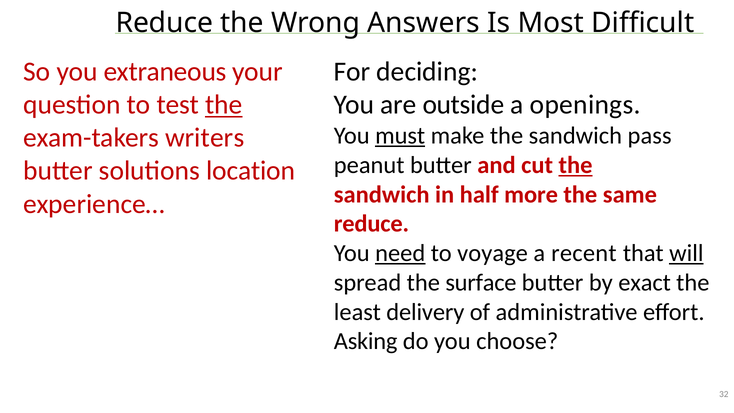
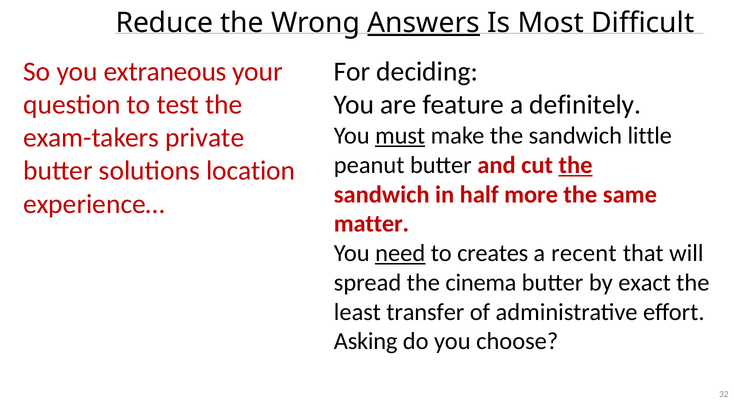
Answers underline: none -> present
the at (224, 105) underline: present -> none
outside: outside -> feature
openings: openings -> definitely
pass: pass -> little
writers: writers -> private
reduce at (371, 224): reduce -> matter
voyage: voyage -> creates
will underline: present -> none
surface: surface -> cinema
delivery: delivery -> transfer
